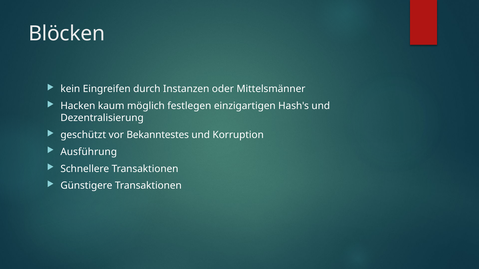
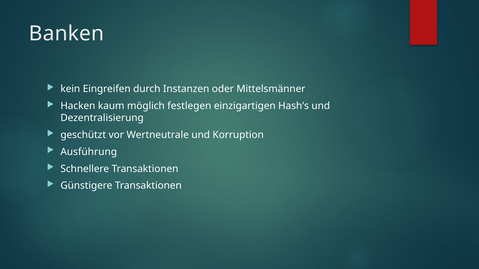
Blöcken: Blöcken -> Banken
Bekanntestes: Bekanntestes -> Wertneutrale
